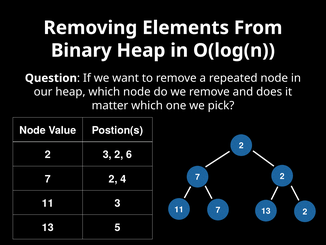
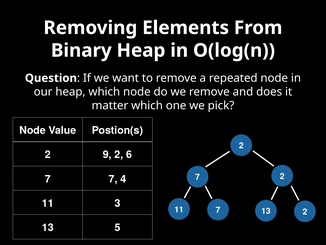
2 3: 3 -> 9
2 at (113, 179): 2 -> 7
